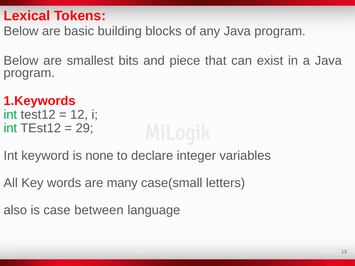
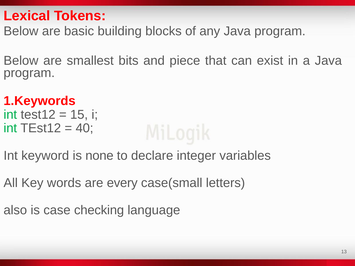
12: 12 -> 15
29: 29 -> 40
many: many -> every
between: between -> checking
